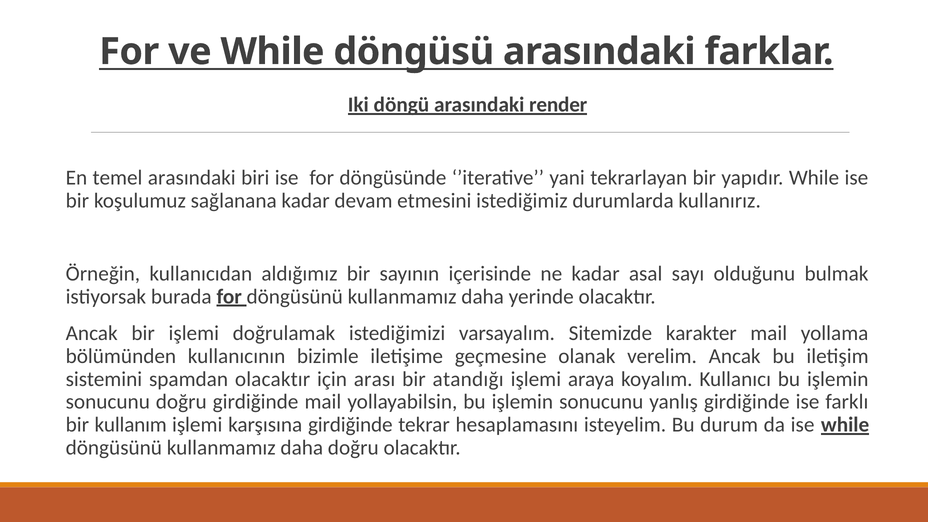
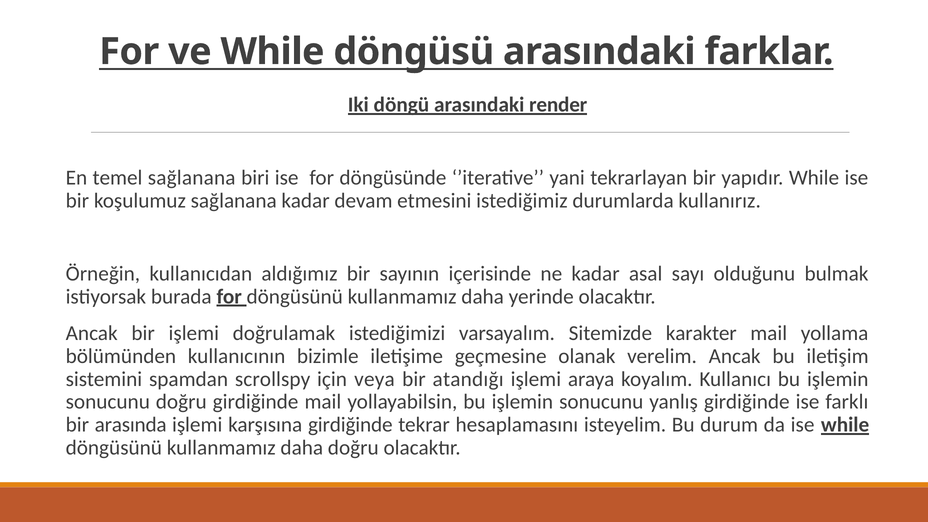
temel arasındaki: arasındaki -> sağlanana
spamdan olacaktır: olacaktır -> scrollspy
arası: arası -> veya
kullanım: kullanım -> arasında
